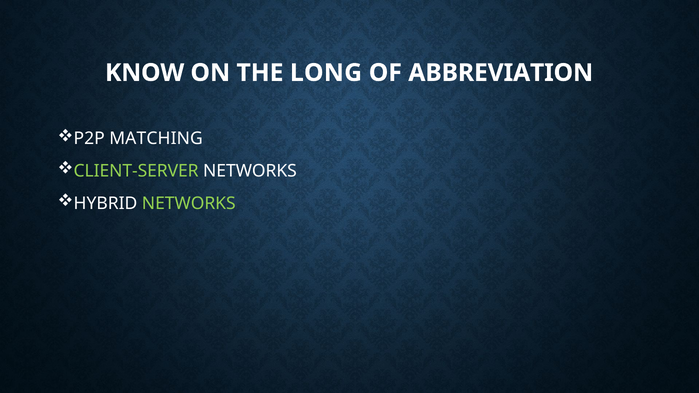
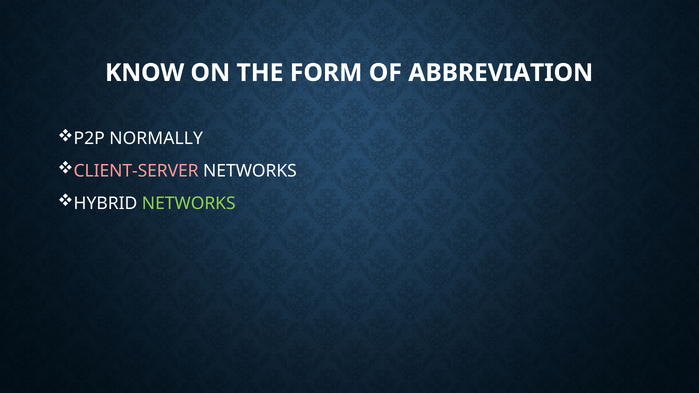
LONG: LONG -> FORM
MATCHING: MATCHING -> NORMALLY
CLIENT-SERVER colour: light green -> pink
